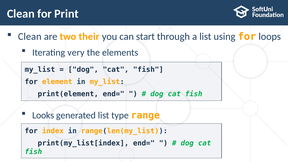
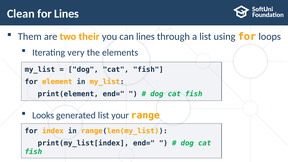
for Print: Print -> Lines
Clean at (30, 37): Clean -> Them
can start: start -> lines
type: type -> your
